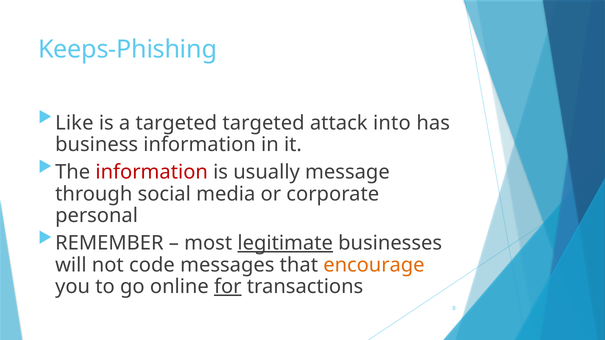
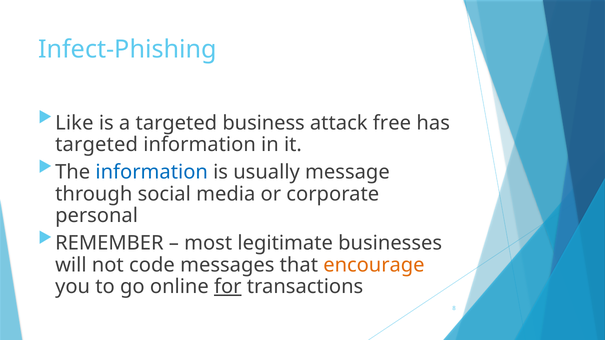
Keeps-Phishing: Keeps-Phishing -> Infect-Phishing
targeted targeted: targeted -> business
into: into -> free
business at (97, 145): business -> targeted
information at (152, 172) colour: red -> blue
legitimate underline: present -> none
